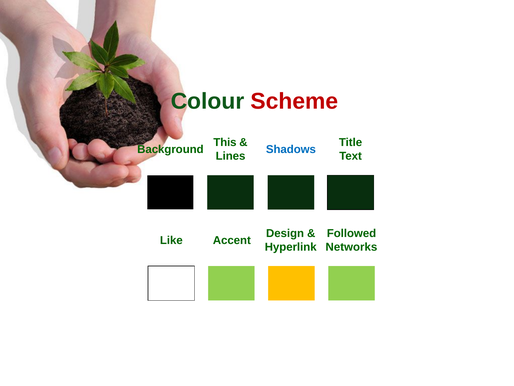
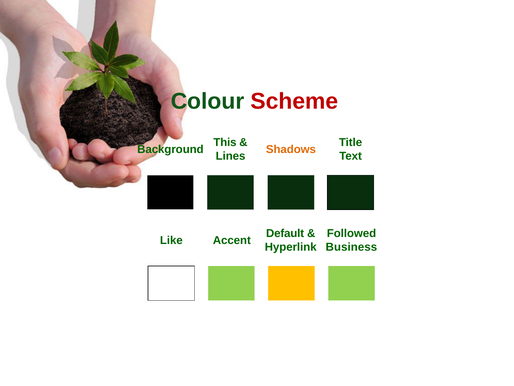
Shadows colour: blue -> orange
Design: Design -> Default
Networks: Networks -> Business
